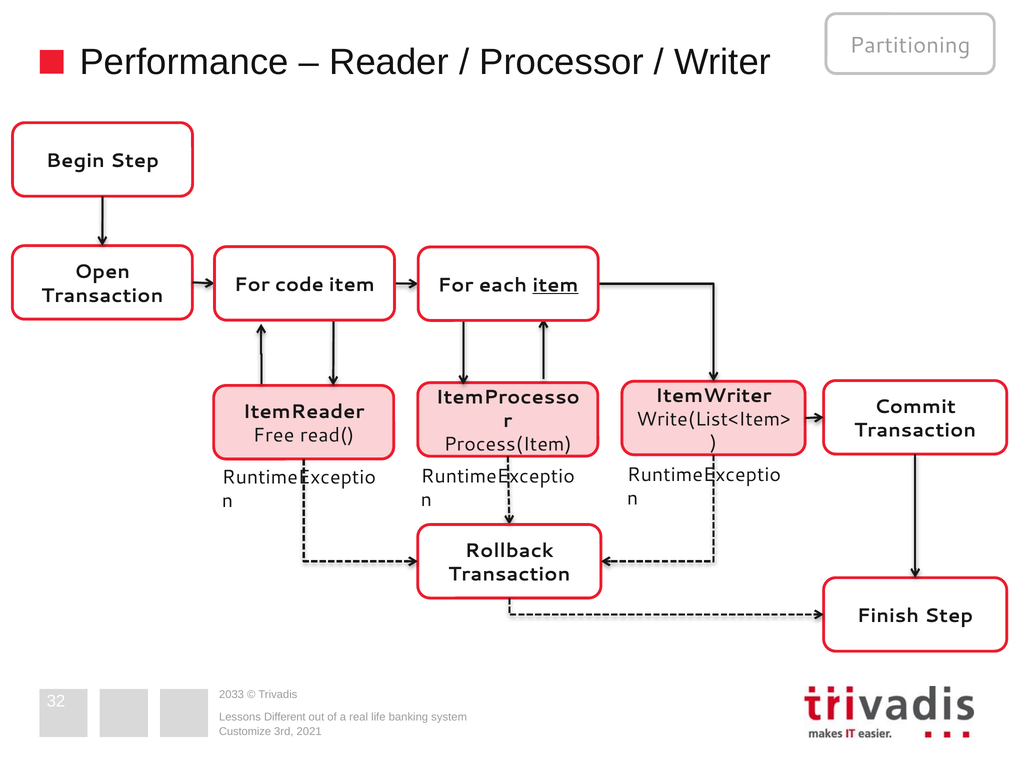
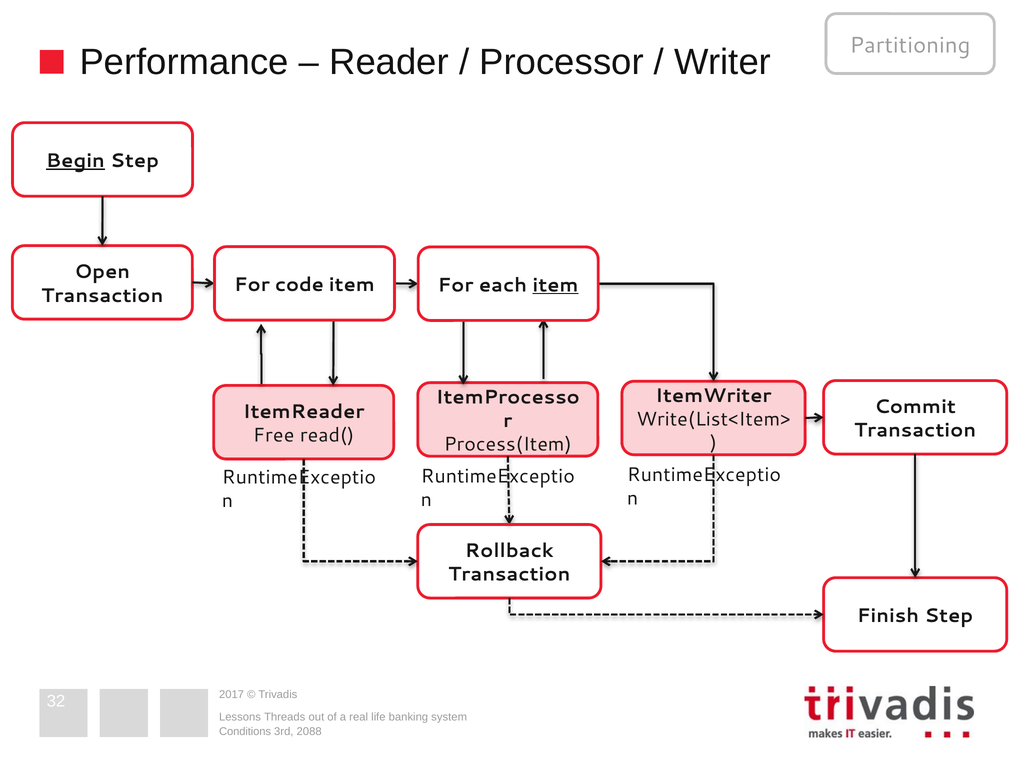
Begin underline: none -> present
2033: 2033 -> 2017
Different: Different -> Threads
Customize: Customize -> Conditions
2021: 2021 -> 2088
